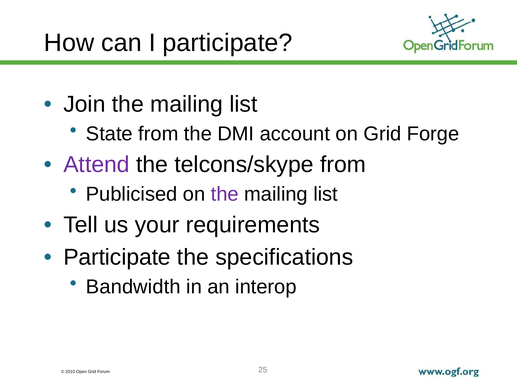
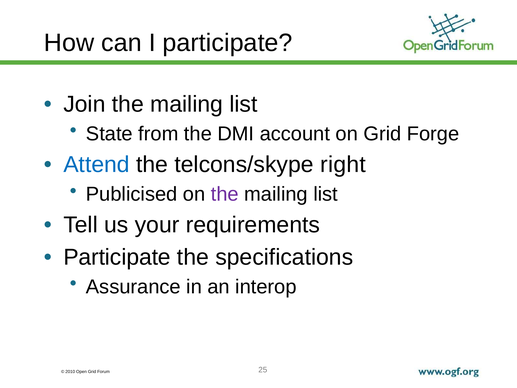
Attend colour: purple -> blue
telcons/skype from: from -> right
Bandwidth: Bandwidth -> Assurance
